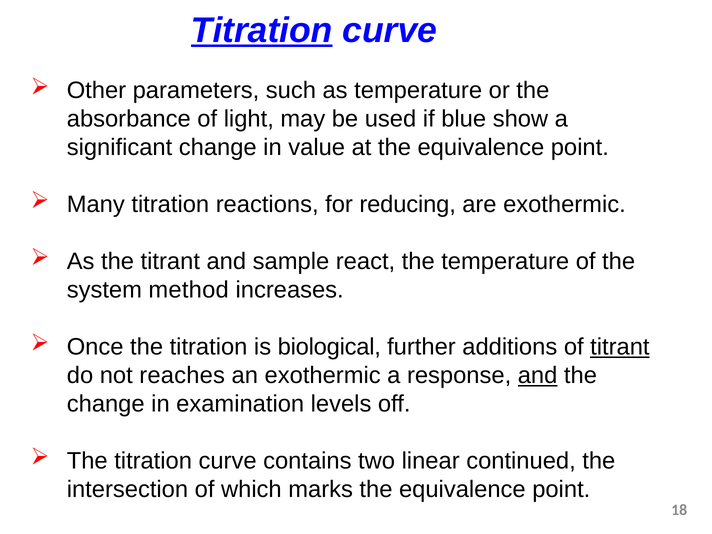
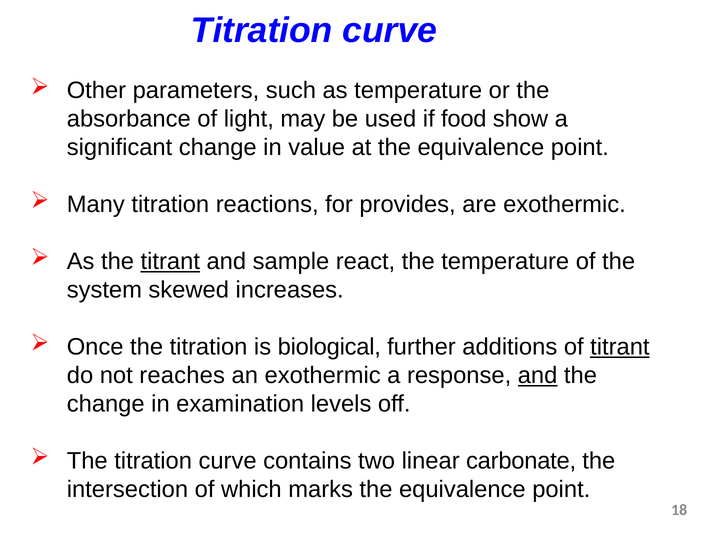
Titration at (262, 30) underline: present -> none
blue: blue -> food
reducing: reducing -> provides
titrant at (170, 261) underline: none -> present
method: method -> skewed
continued: continued -> carbonate
